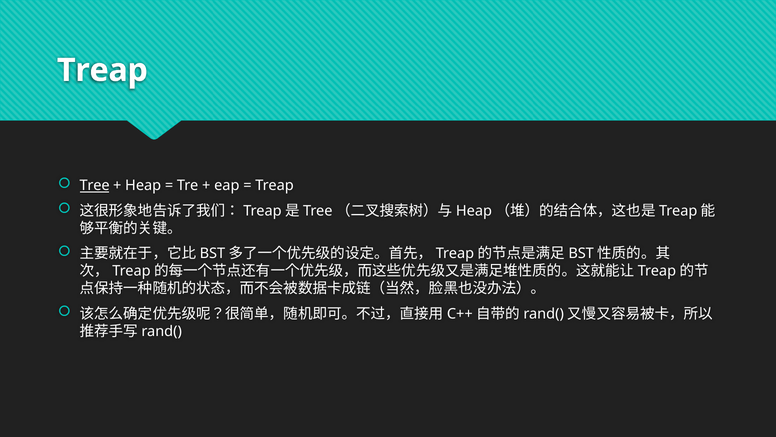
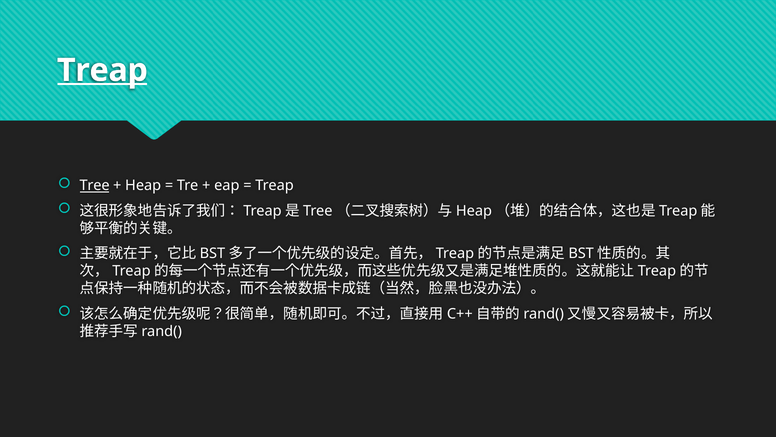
Treap at (102, 70) underline: none -> present
